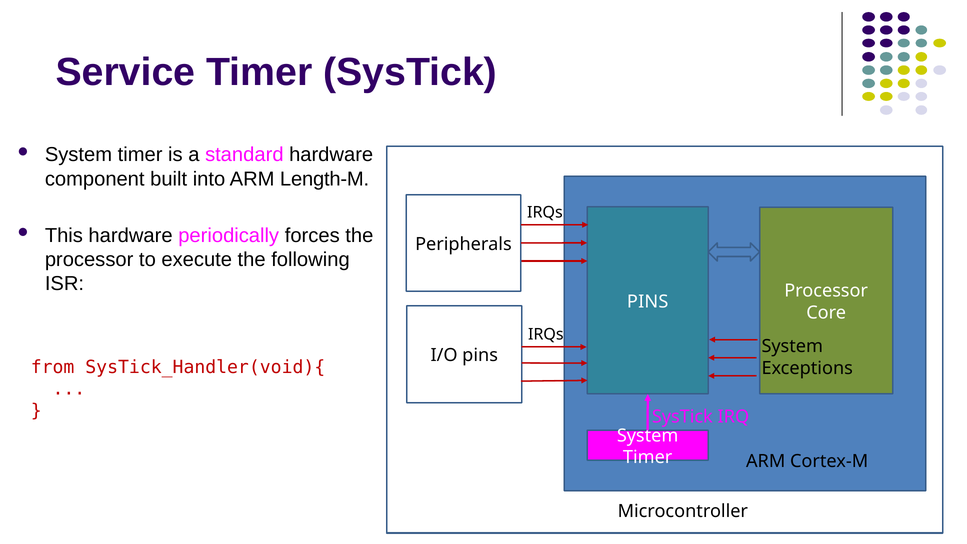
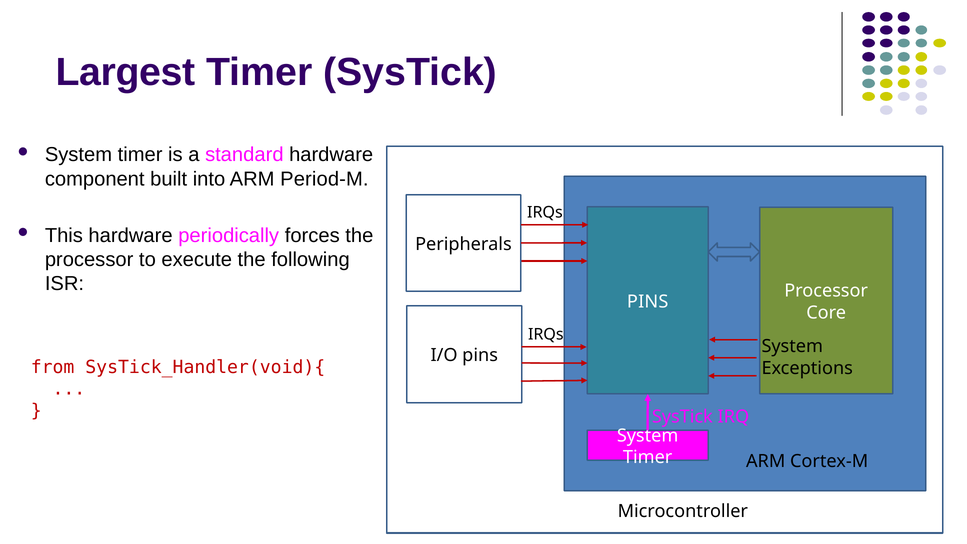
Service: Service -> Largest
Length-M: Length-M -> Period-M
